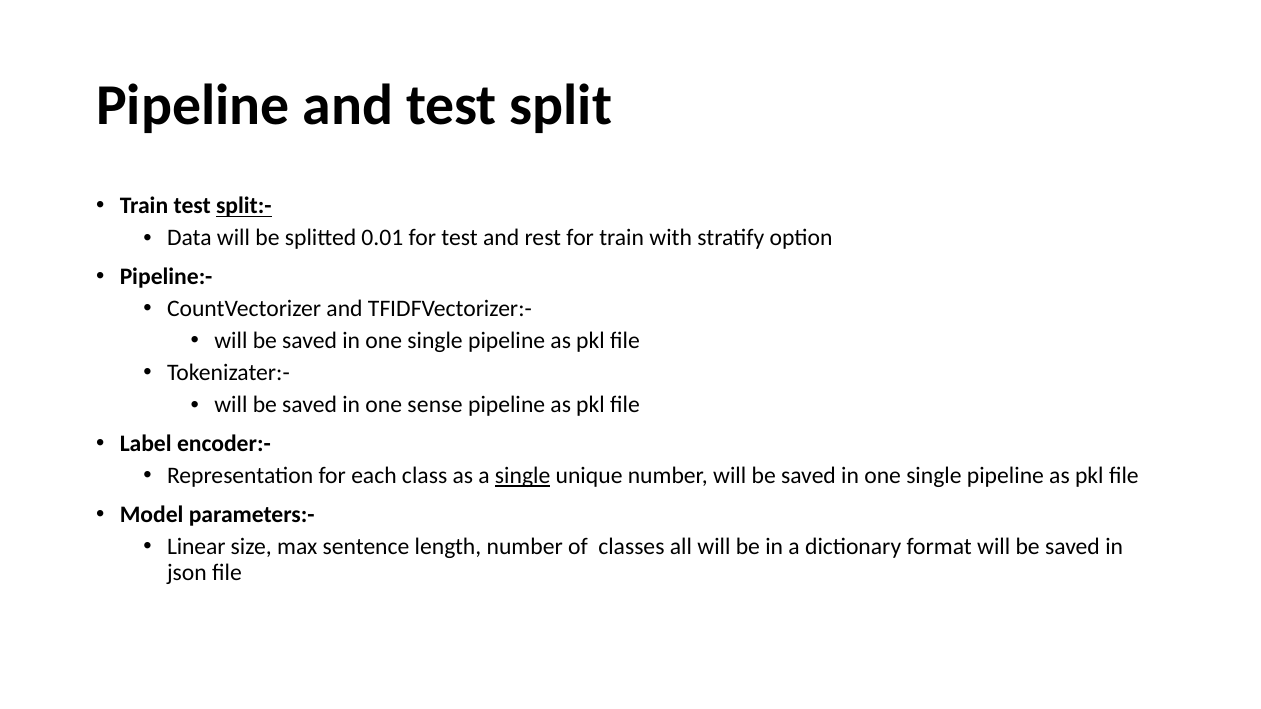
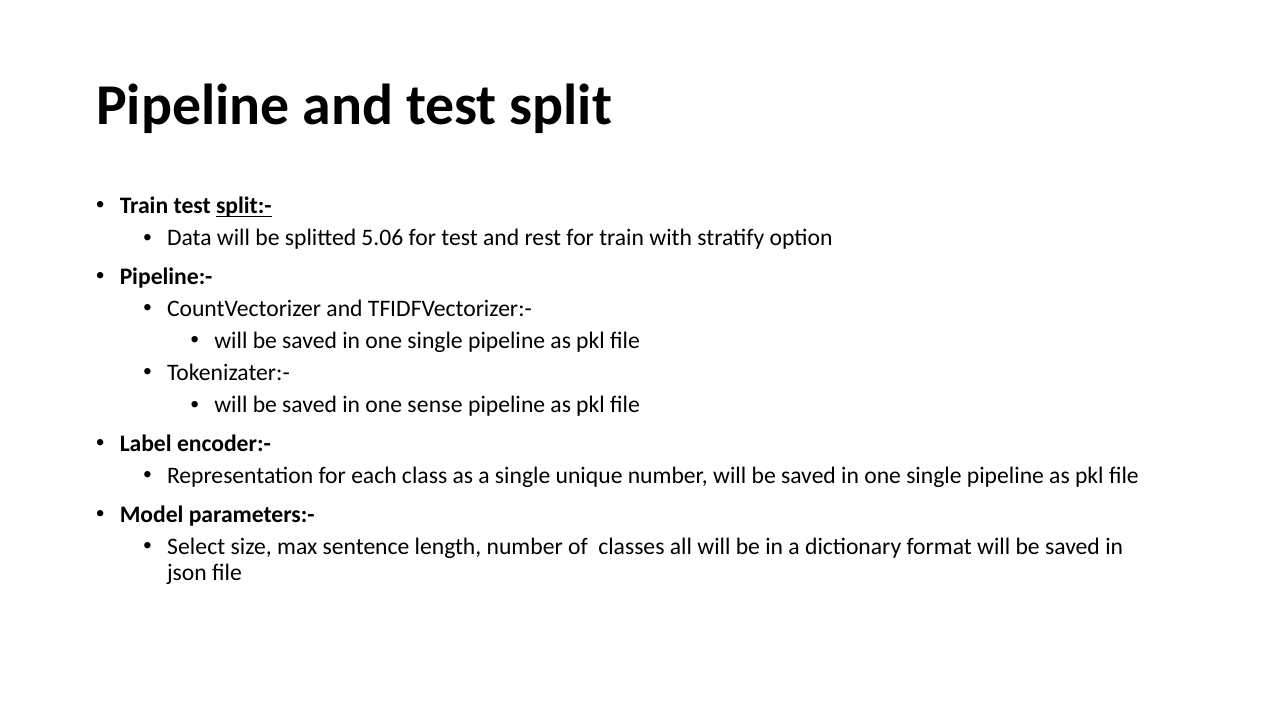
0.01: 0.01 -> 5.06
single at (523, 476) underline: present -> none
Linear: Linear -> Select
